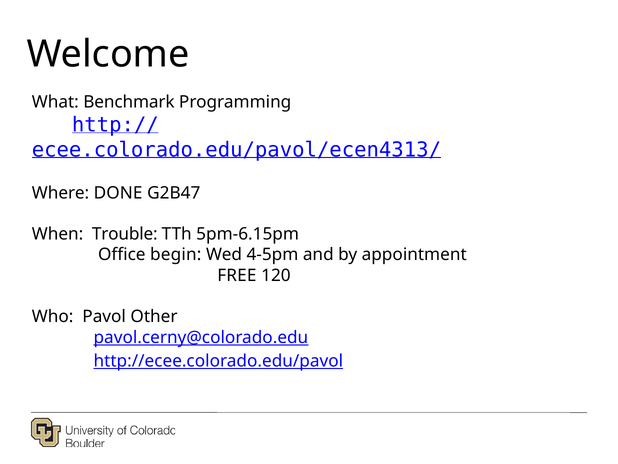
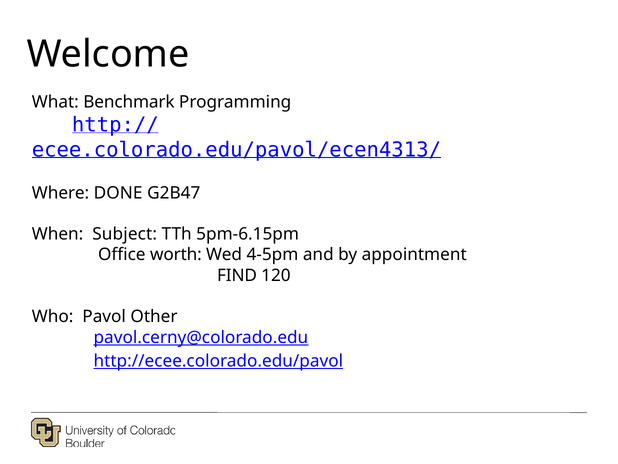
Trouble: Trouble -> Subject
begin: begin -> worth
FREE: FREE -> FIND
